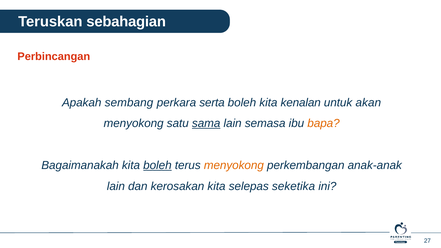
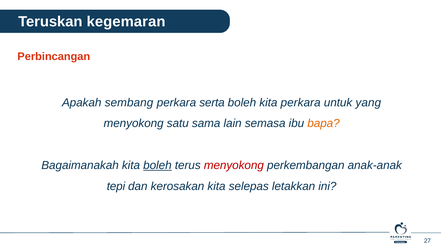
sebahagian: sebahagian -> kegemaran
kita kenalan: kenalan -> perkara
akan: akan -> yang
sama underline: present -> none
menyokong at (234, 165) colour: orange -> red
lain at (116, 186): lain -> tepi
seketika: seketika -> letakkan
